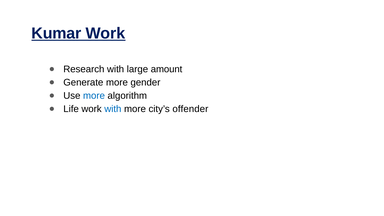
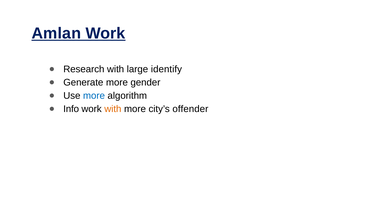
Kumar: Kumar -> Amlan
amount: amount -> identify
Life: Life -> Info
with at (113, 109) colour: blue -> orange
